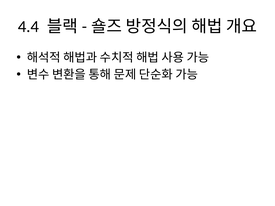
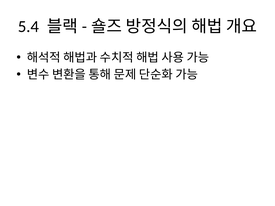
4.4: 4.4 -> 5.4
